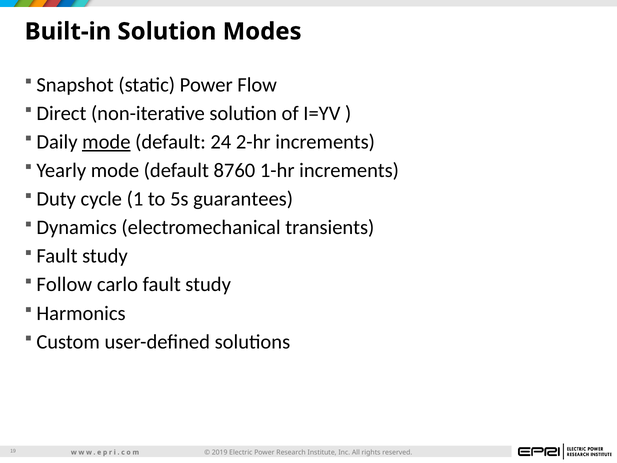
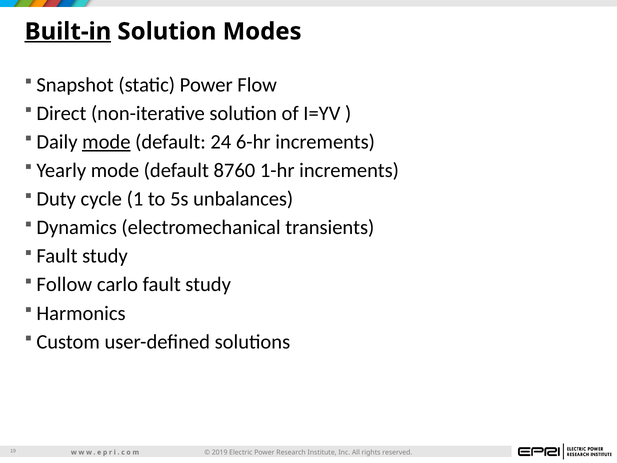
Built-in underline: none -> present
2-hr: 2-hr -> 6-hr
guarantees: guarantees -> unbalances
